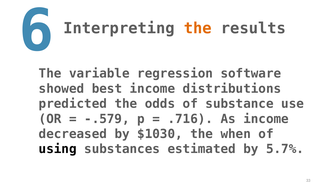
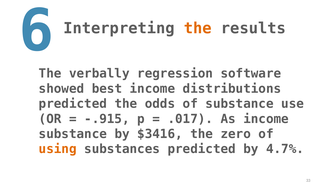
variable: variable -> verbally
-.579: -.579 -> -.915
.716: .716 -> .017
decreased at (73, 134): decreased -> substance
$1030: $1030 -> $3416
when: when -> zero
using colour: black -> orange
substances estimated: estimated -> predicted
5.7%: 5.7% -> 4.7%
